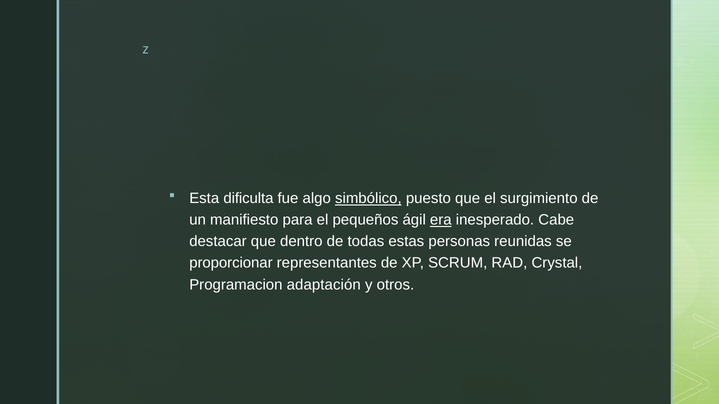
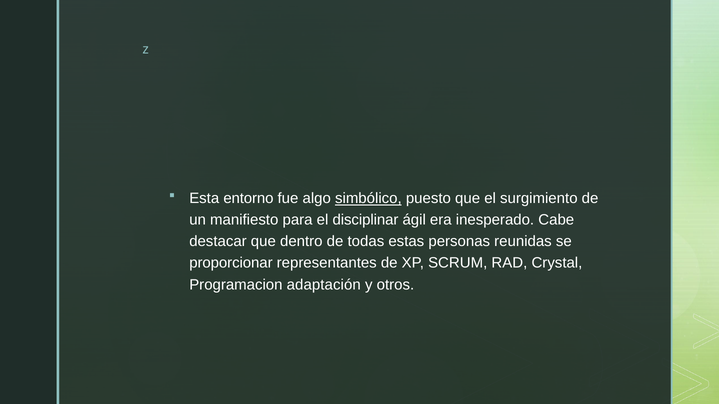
dificulta: dificulta -> entorno
pequeños: pequeños -> disciplinar
era underline: present -> none
